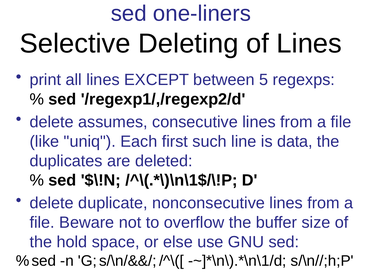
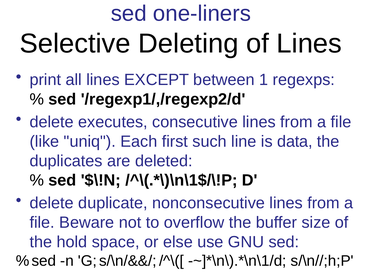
5: 5 -> 1
assumes: assumes -> executes
